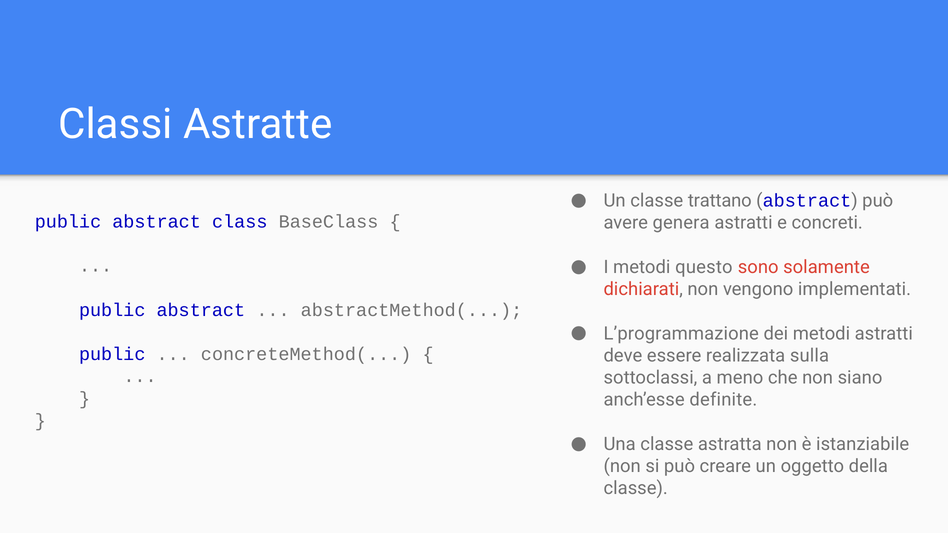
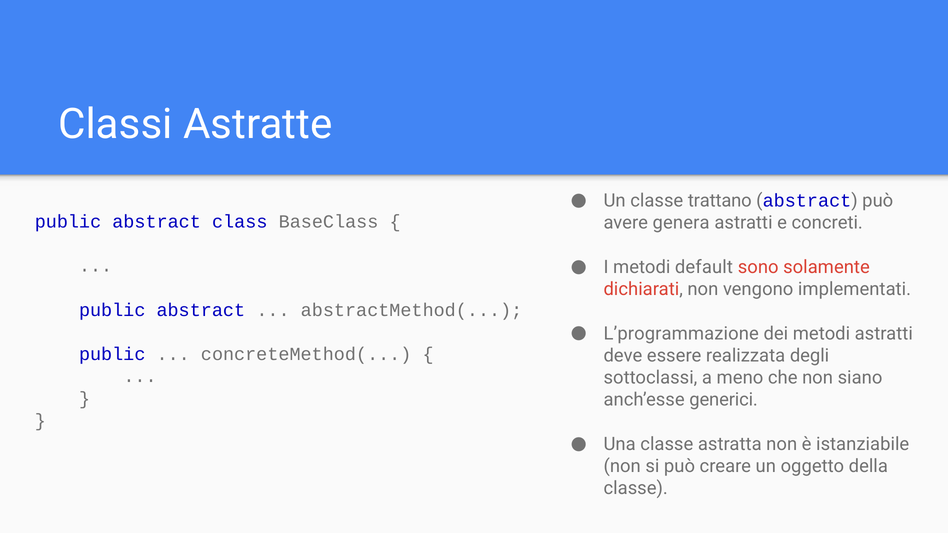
questo: questo -> default
sulla: sulla -> degli
definite: definite -> generici
